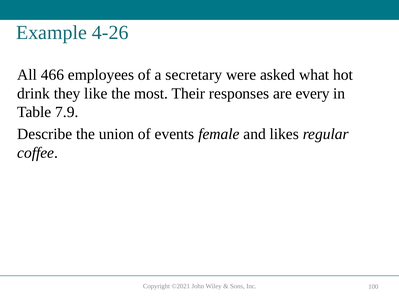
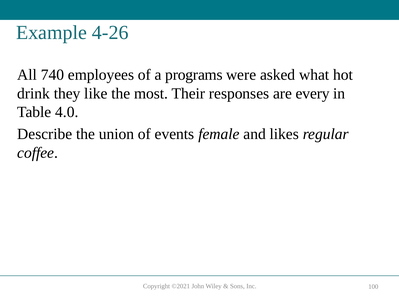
466: 466 -> 740
secretary: secretary -> programs
7.9: 7.9 -> 4.0
